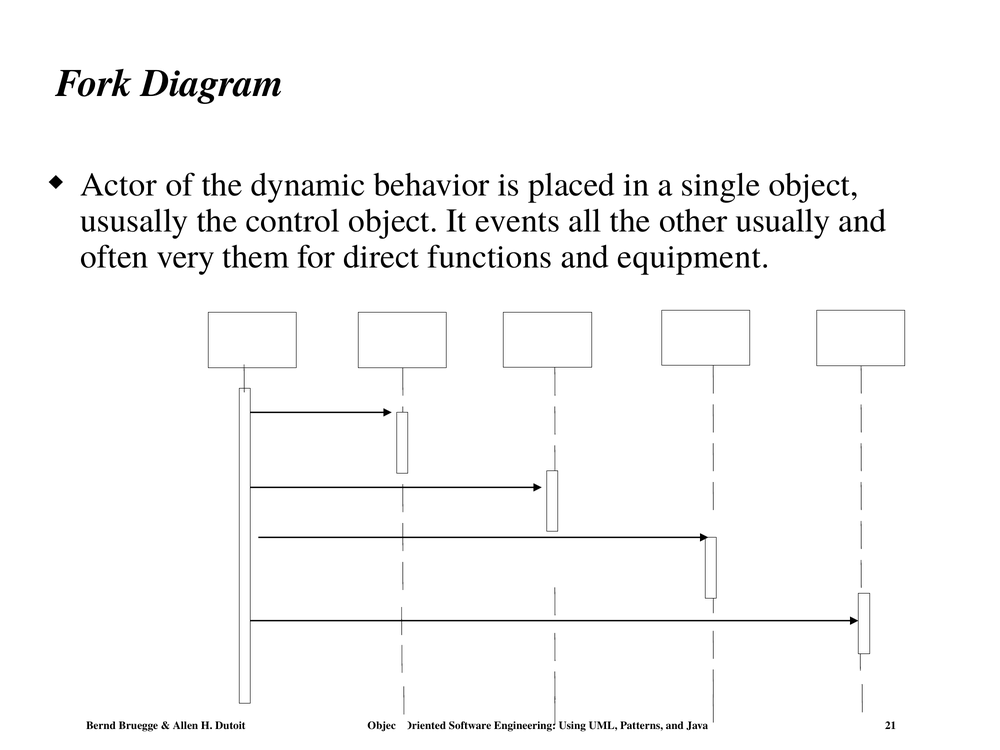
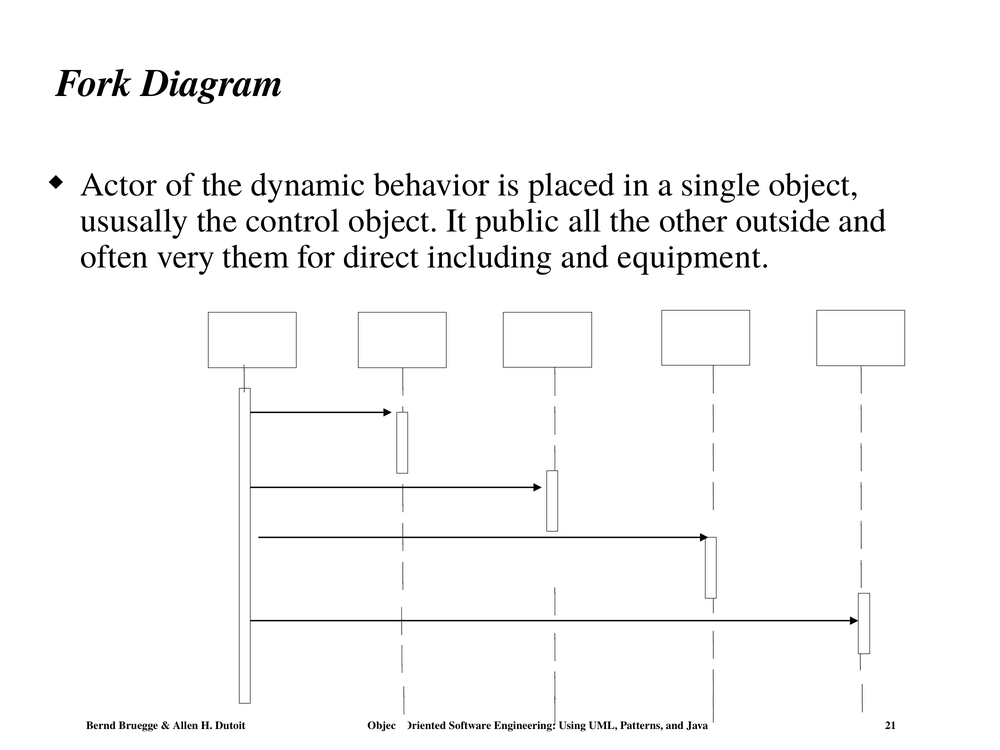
events: events -> public
usually: usually -> outside
functions: functions -> including
